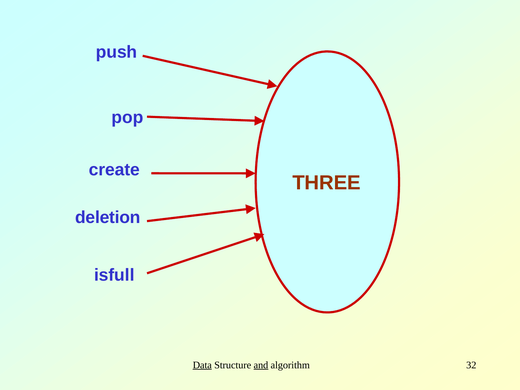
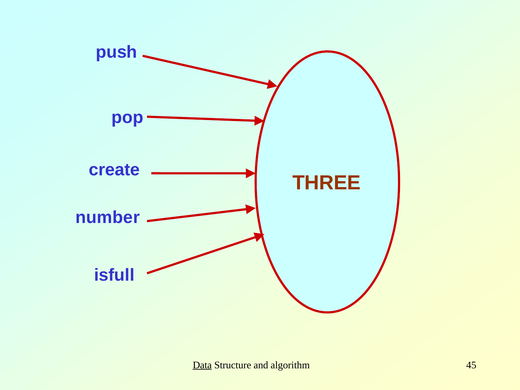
deletion: deletion -> number
and underline: present -> none
32: 32 -> 45
